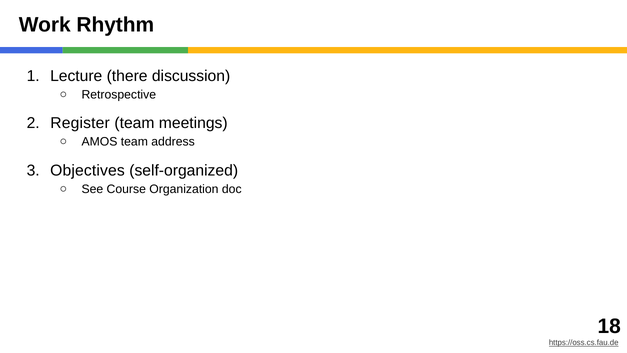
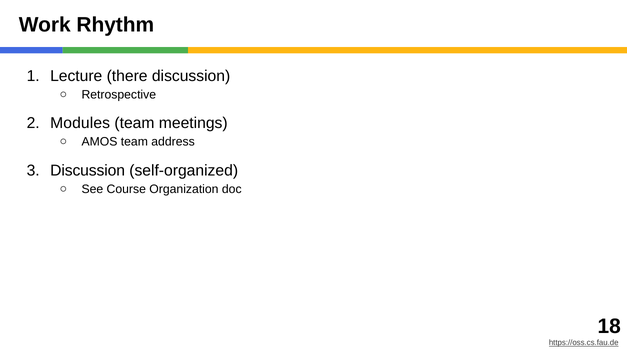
Register: Register -> Modules
Objectives at (87, 170): Objectives -> Discussion
